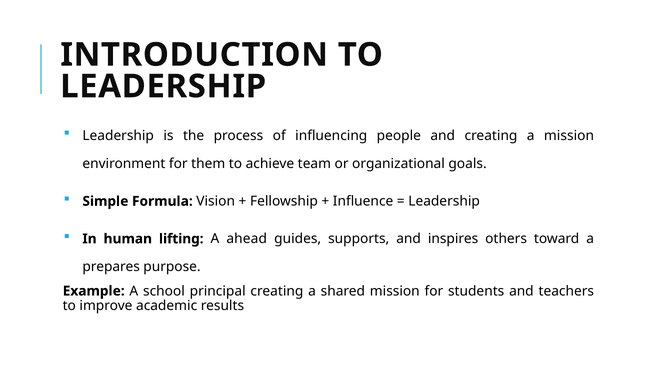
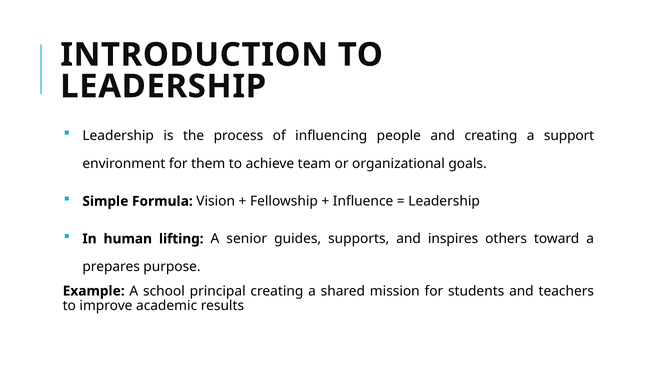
a mission: mission -> support
ahead: ahead -> senior
